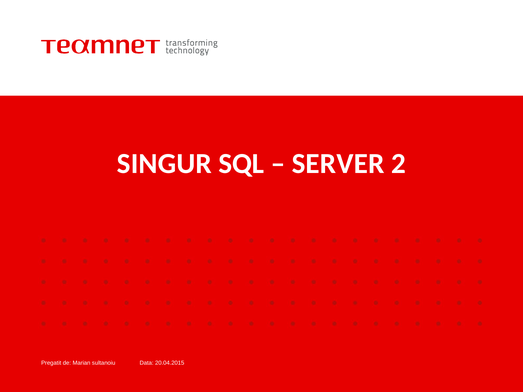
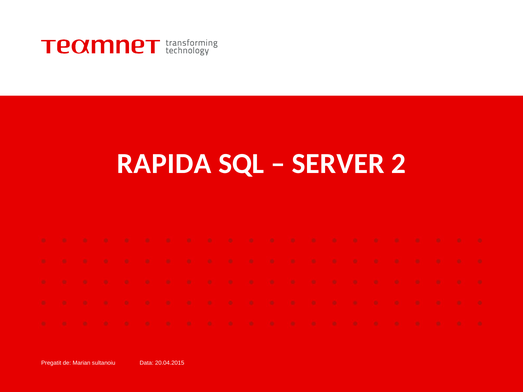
SINGUR: SINGUR -> RAPIDA
